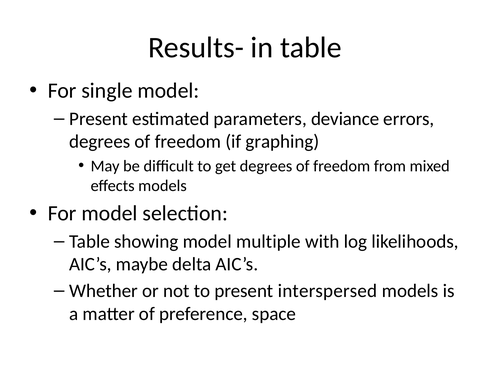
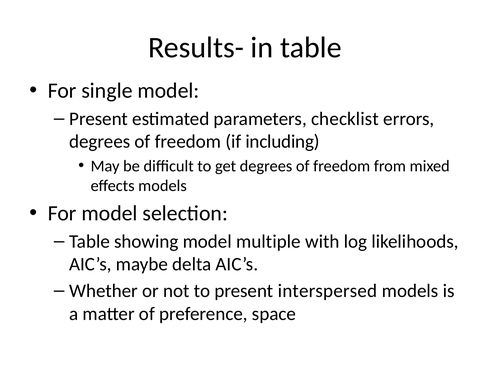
deviance: deviance -> checklist
graphing: graphing -> including
